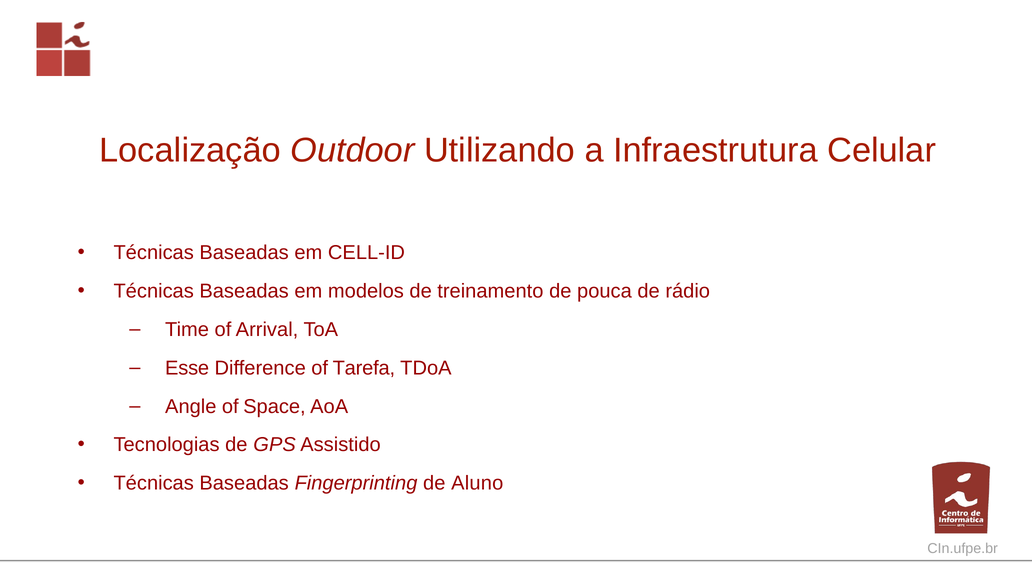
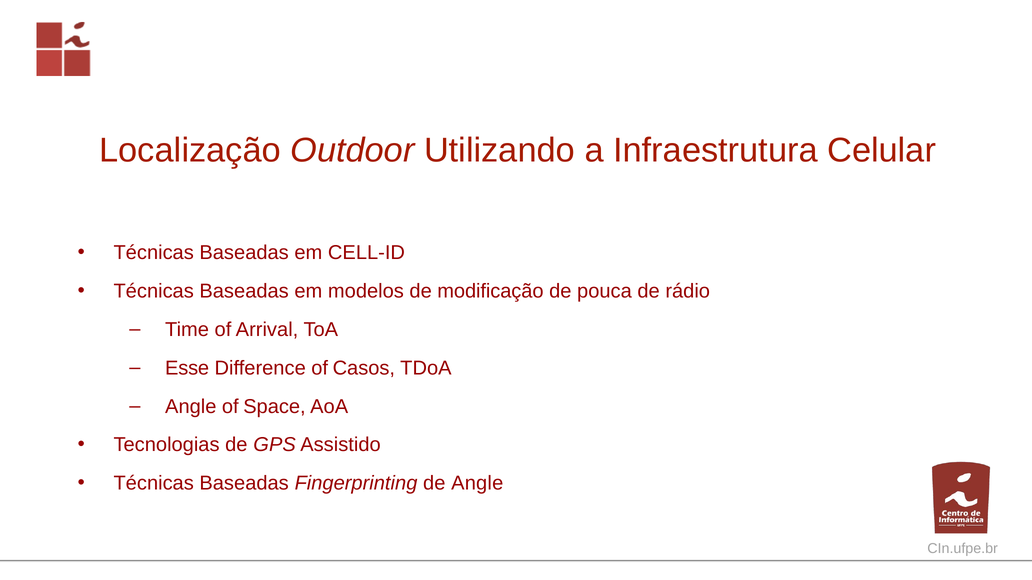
treinamento: treinamento -> modificação
Tarefa: Tarefa -> Casos
de Aluno: Aluno -> Angle
